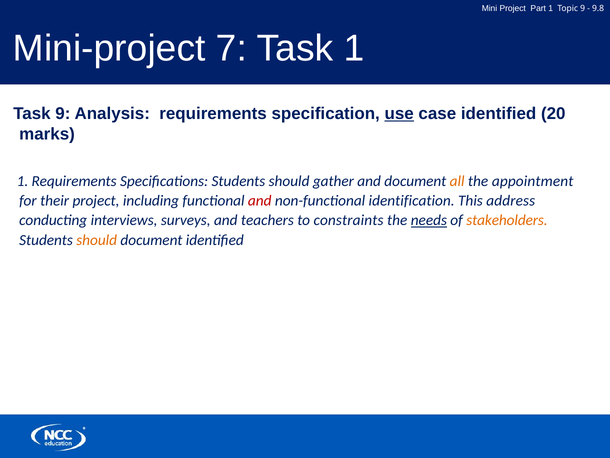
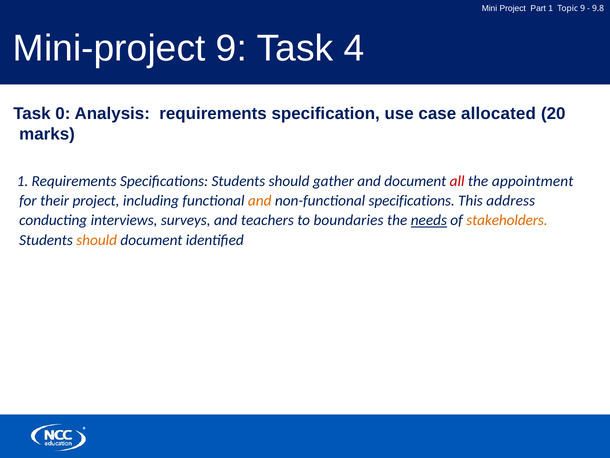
Mini-project 7: 7 -> 9
Task 1: 1 -> 4
Task 9: 9 -> 0
use underline: present -> none
case identified: identified -> allocated
all colour: orange -> red
and at (260, 201) colour: red -> orange
non-functional identification: identification -> specifications
constraints: constraints -> boundaries
